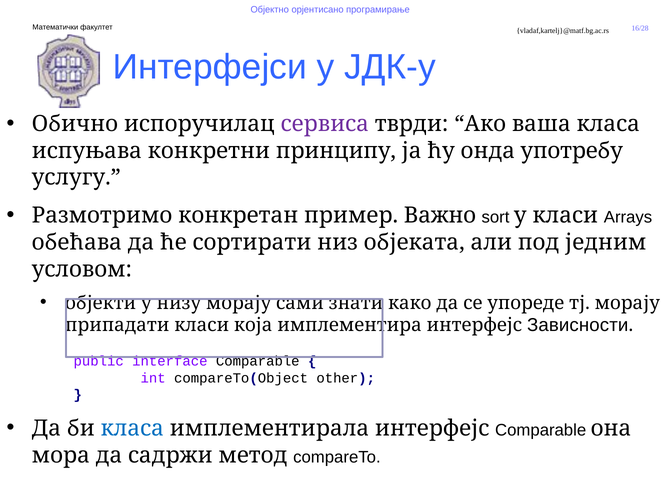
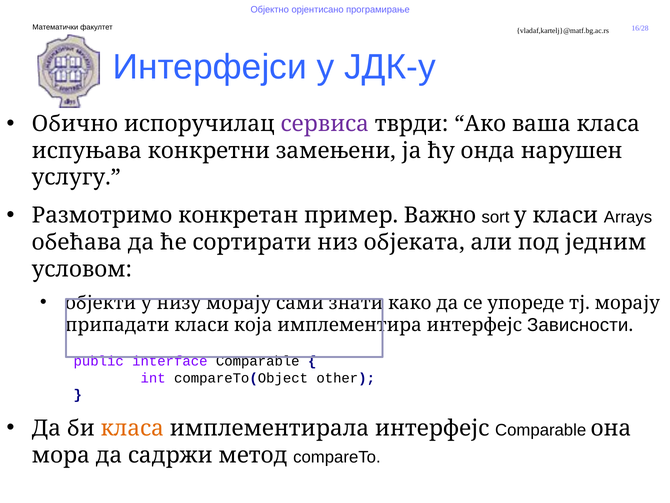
принципу: принципу -> замењени
употребу: употребу -> нарушен
класа at (132, 428) colour: blue -> orange
